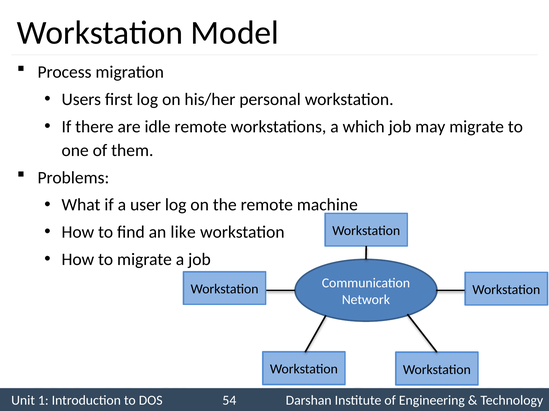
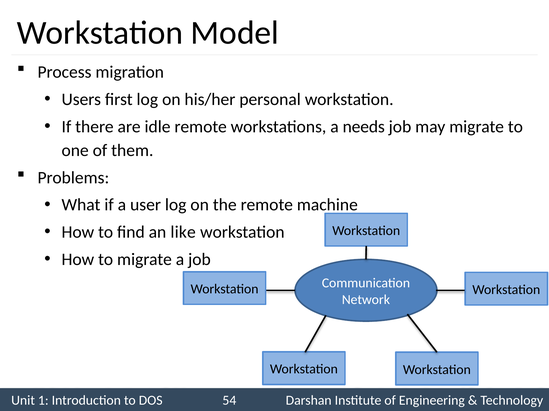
which: which -> needs
